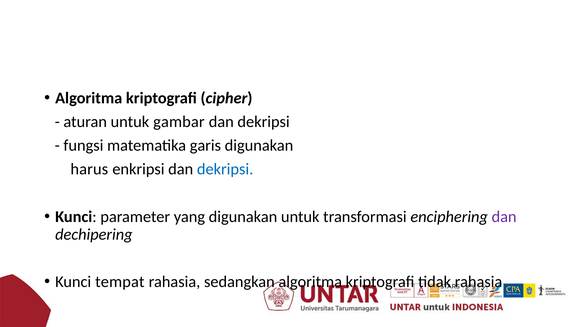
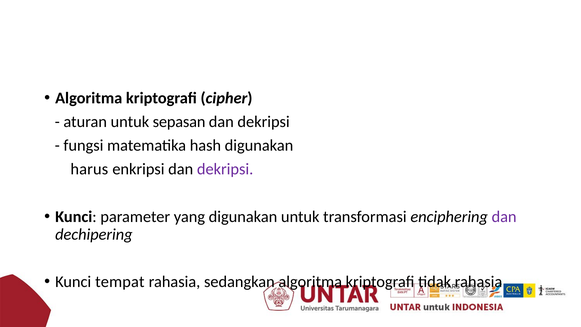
gambar: gambar -> sepasan
garis: garis -> hash
dekripsi at (225, 169) colour: blue -> purple
